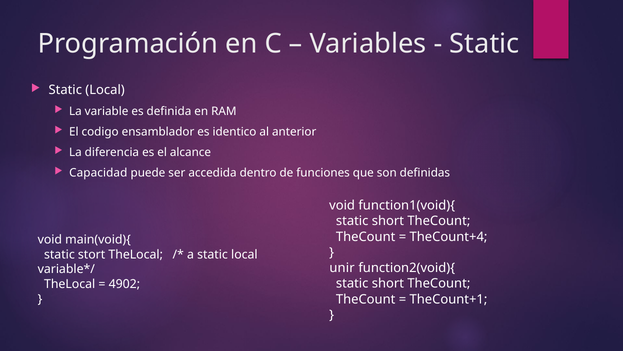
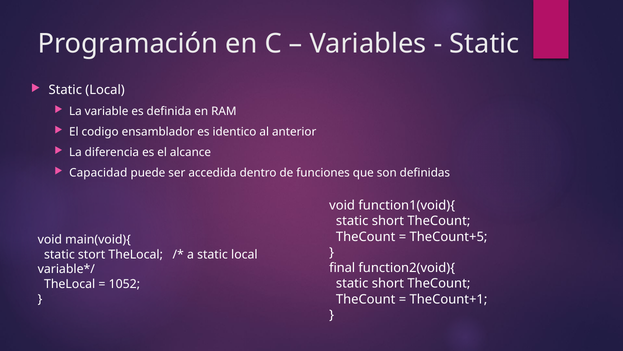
TheCount+4: TheCount+4 -> TheCount+5
unir: unir -> final
4902: 4902 -> 1052
